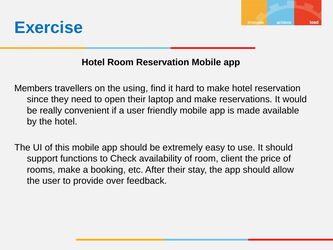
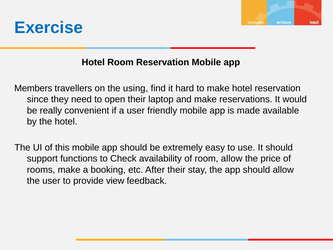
room client: client -> allow
over: over -> view
